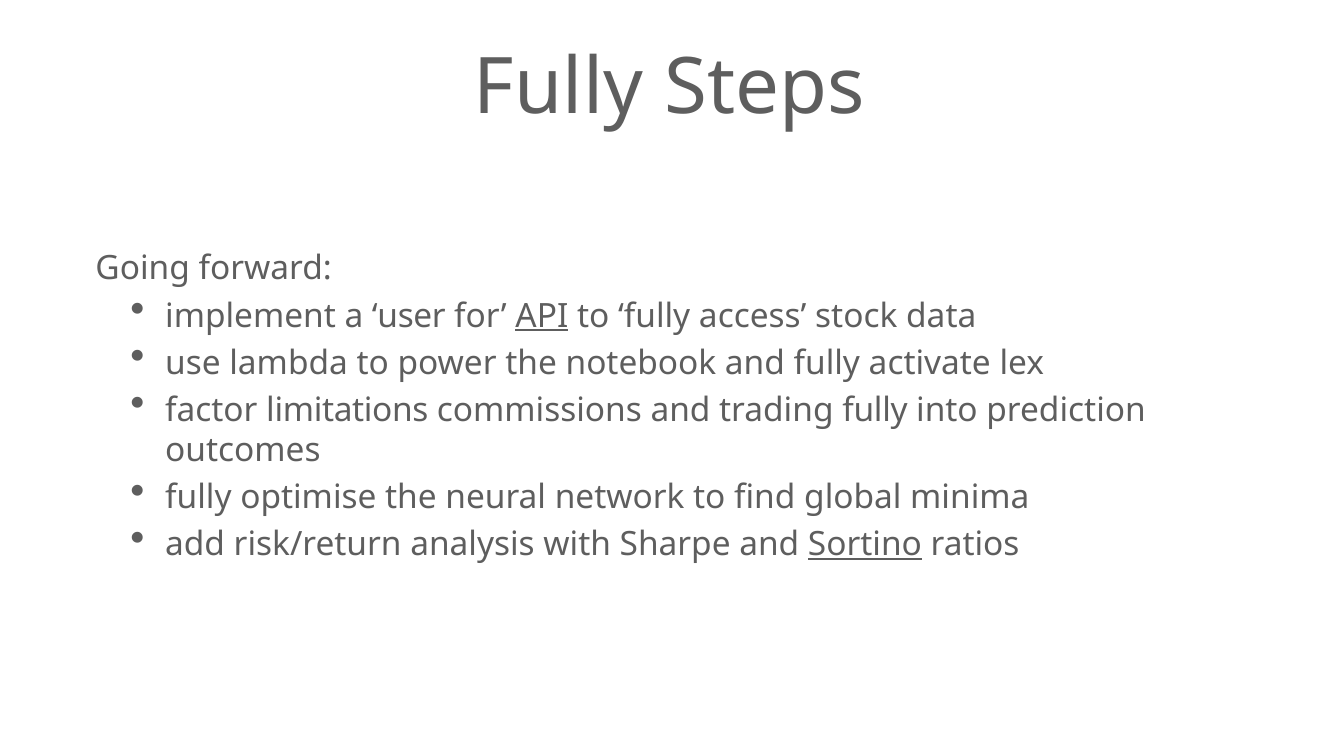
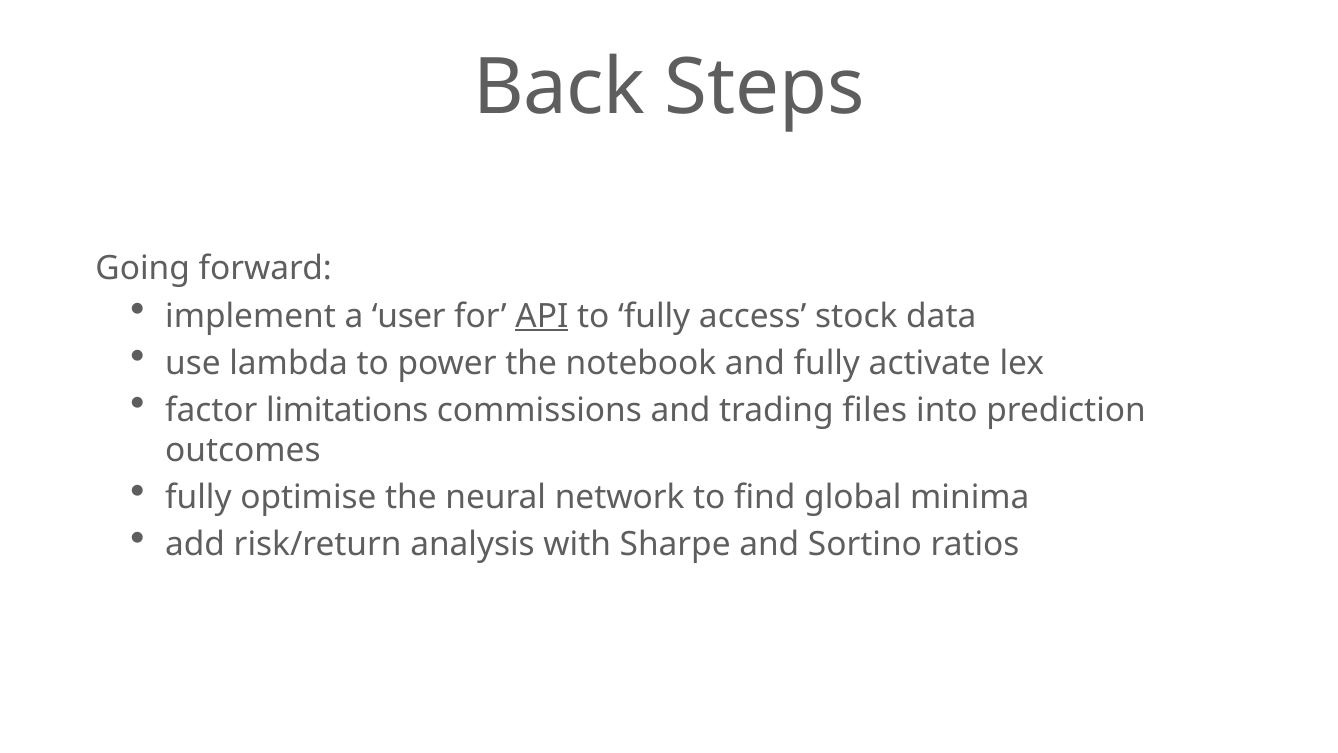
Fully at (558, 88): Fully -> Back
trading fully: fully -> files
Sortino underline: present -> none
